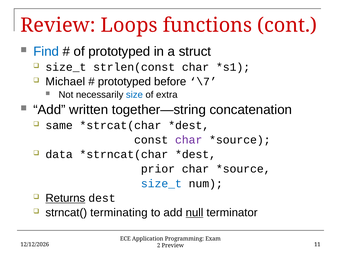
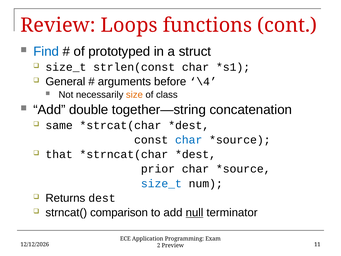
Michael: Michael -> General
prototyped at (124, 82): prototyped -> arguments
\7: \7 -> \4
size colour: blue -> orange
extra: extra -> class
written: written -> double
char at (189, 140) colour: purple -> blue
data: data -> that
Returns underline: present -> none
terminating: terminating -> comparison
